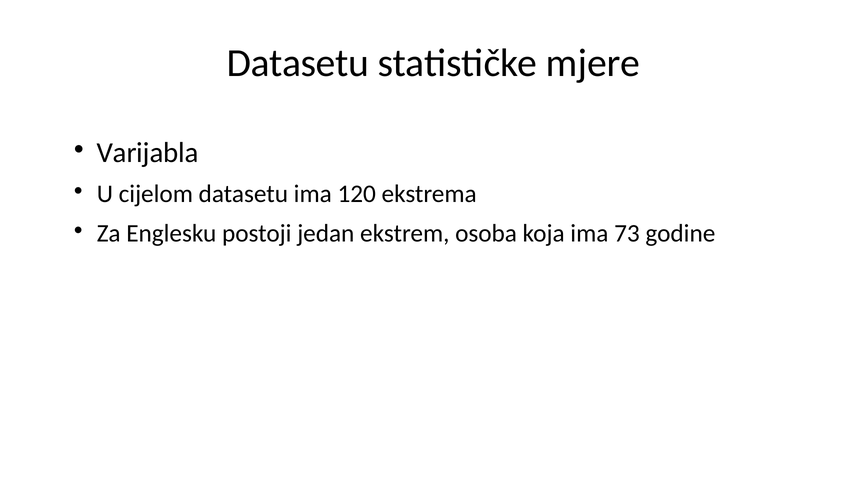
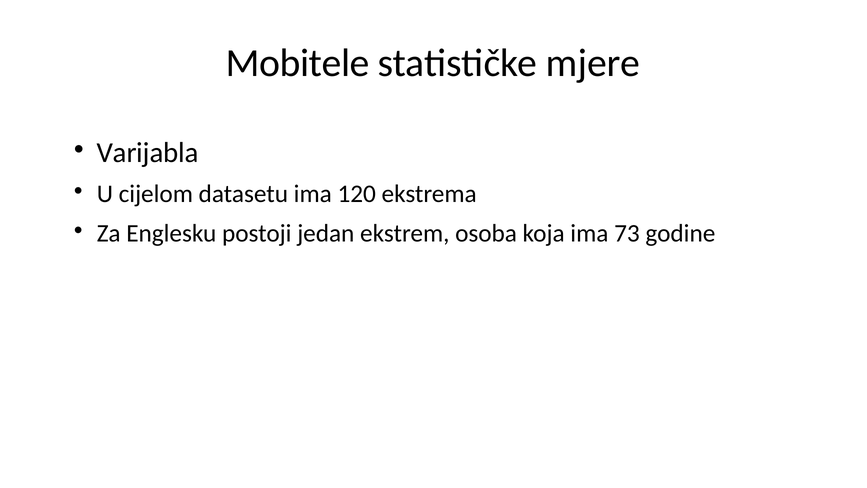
Datasetu at (298, 63): Datasetu -> Mobitele
